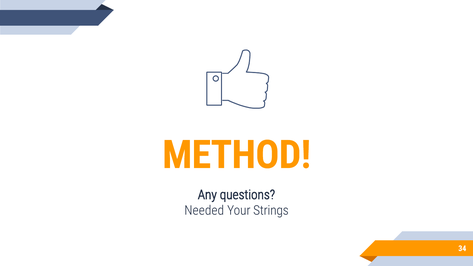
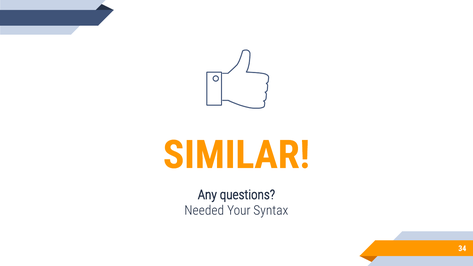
METHOD: METHOD -> SIMILAR
Strings: Strings -> Syntax
